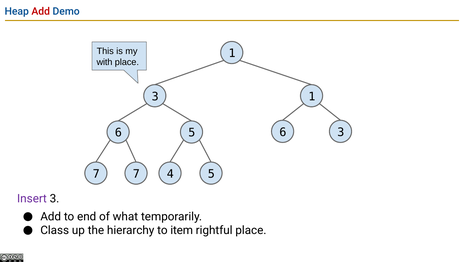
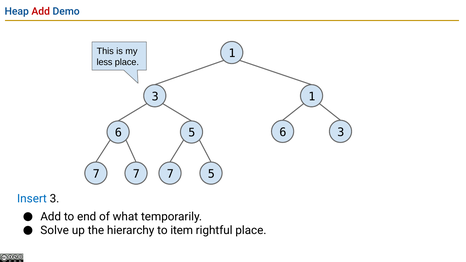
with: with -> less
7 7 4: 4 -> 7
Insert colour: purple -> blue
Class: Class -> Solve
